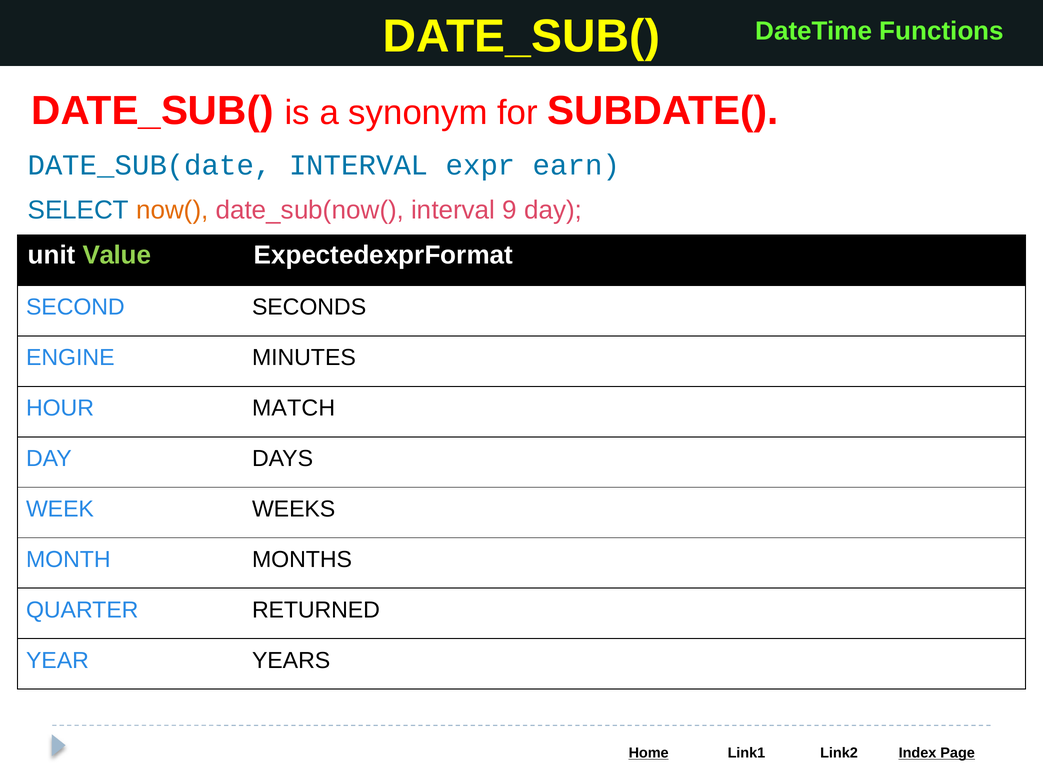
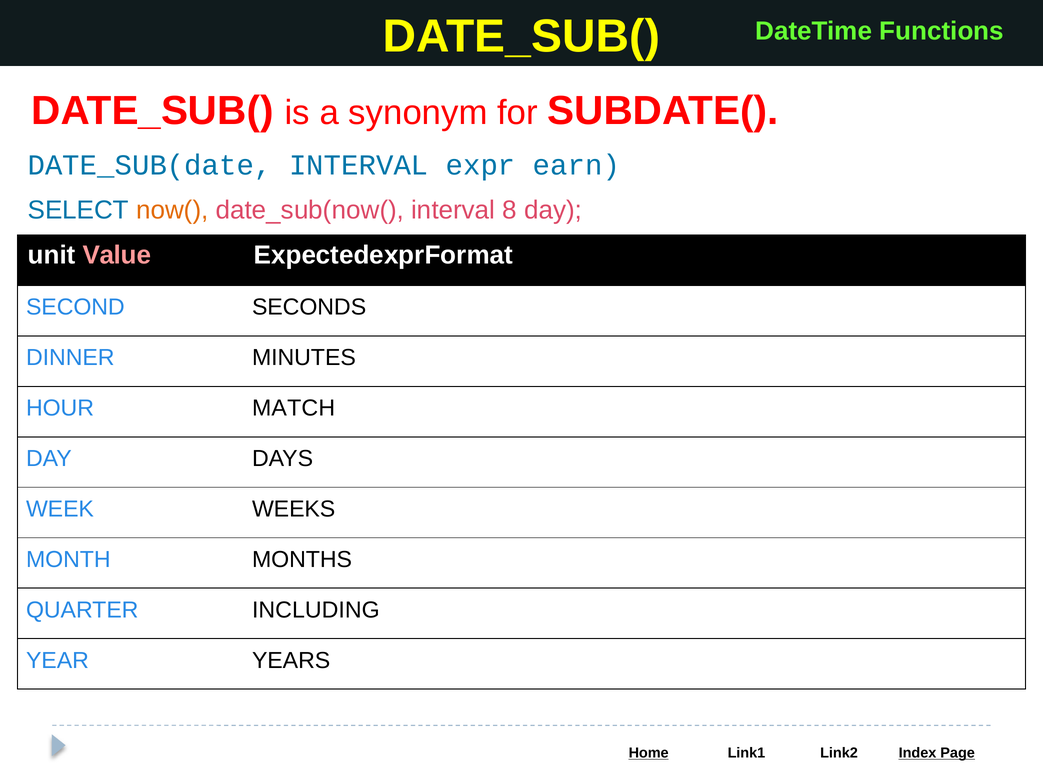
9: 9 -> 8
Value colour: light green -> pink
ENGINE: ENGINE -> DINNER
RETURNED: RETURNED -> INCLUDING
